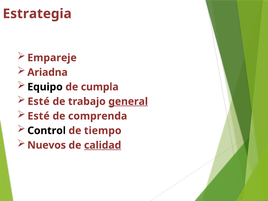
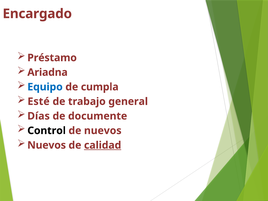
Estrategia: Estrategia -> Encargado
Empareje: Empareje -> Préstamo
Equipo colour: black -> blue
general underline: present -> none
Esté at (39, 116): Esté -> Días
comprenda: comprenda -> documente
de tiempo: tiempo -> nuevos
